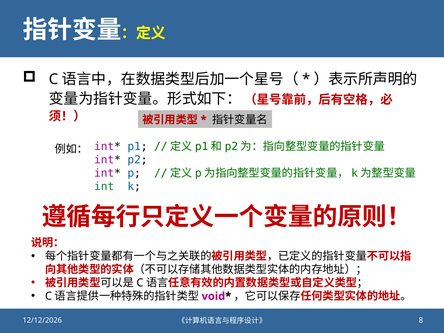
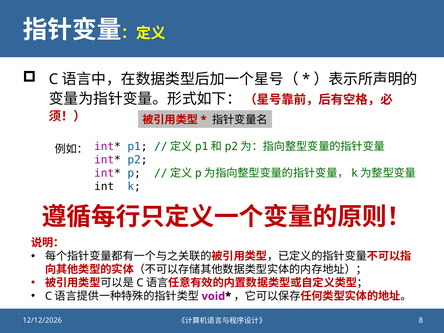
int colour: green -> black
